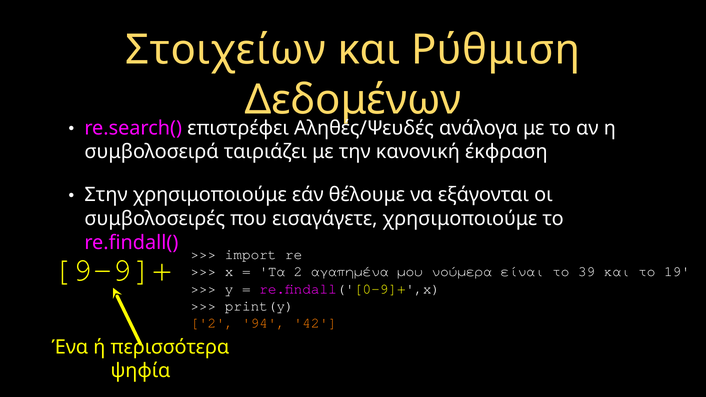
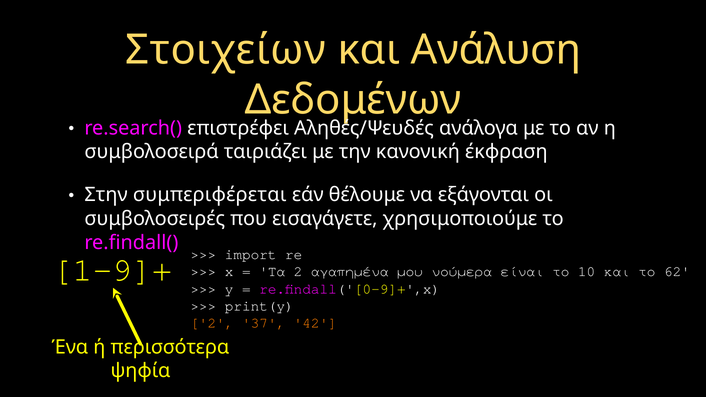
Ρύθμιση: Ρύθμιση -> Ανάλυση
Στην χρησιμοποιούμε: χρησιμοποιούμε -> συμπεριφέρεται
9-9]+: 9-9]+ -> 1-9]+
39: 39 -> 10
19: 19 -> 62
94: 94 -> 37
